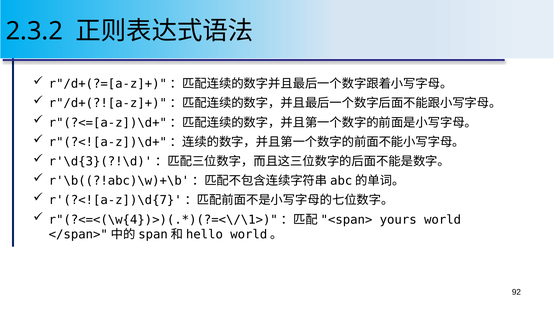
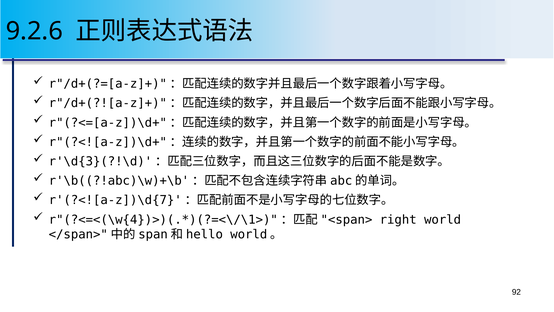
2.3.2: 2.3.2 -> 9.2.6
yours: yours -> right
